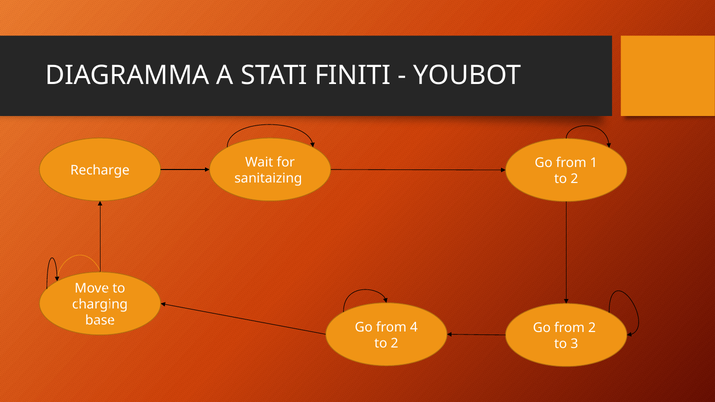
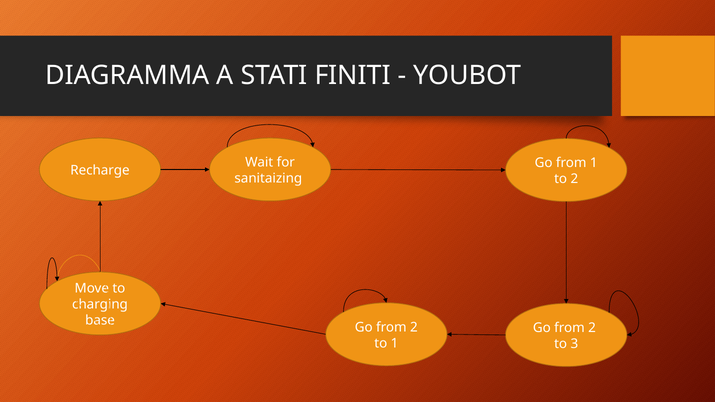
4 at (414, 327): 4 -> 2
2 at (395, 343): 2 -> 1
